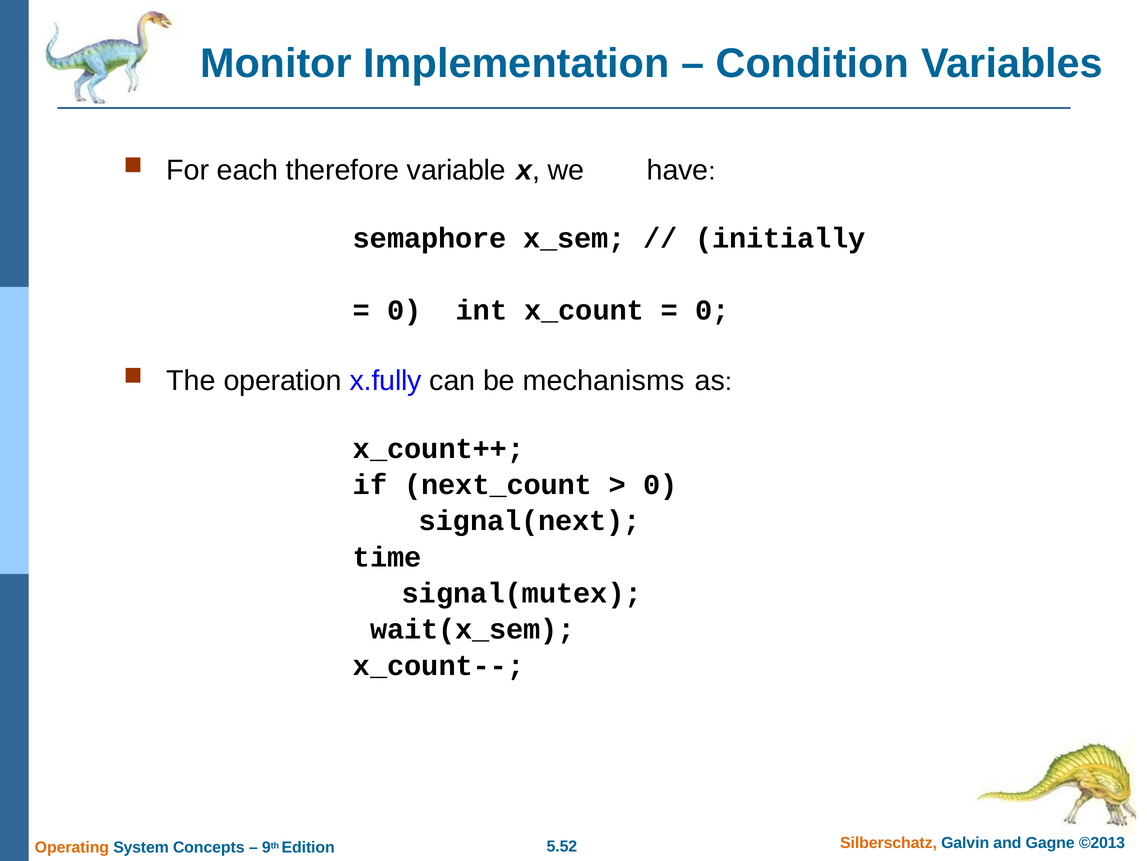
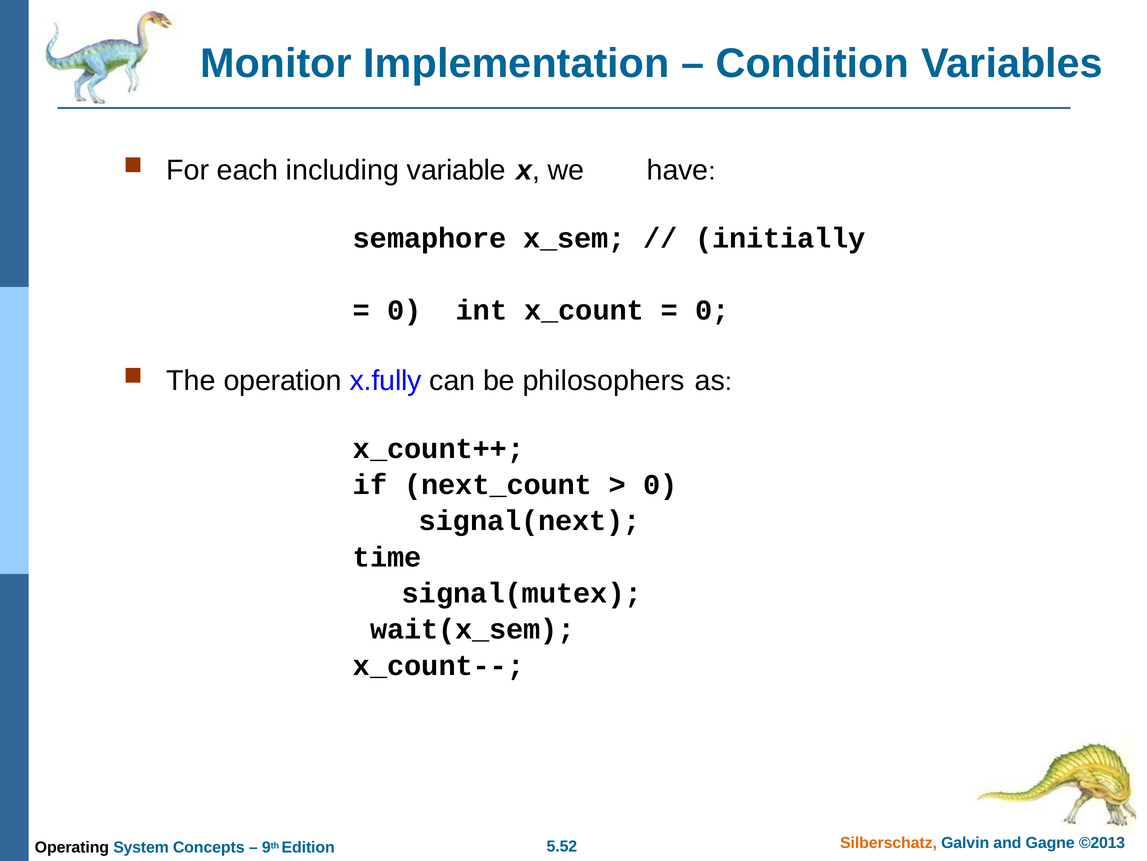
therefore: therefore -> including
mechanisms: mechanisms -> philosophers
Operating colour: orange -> black
